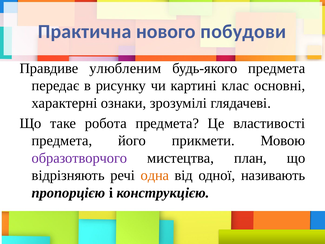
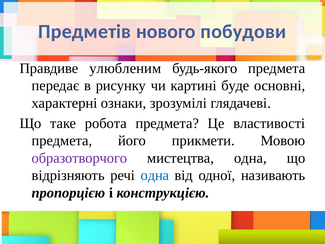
Практична: Практична -> Предметів
клас: клас -> буде
мистецтва план: план -> одна
одна at (155, 175) colour: orange -> blue
